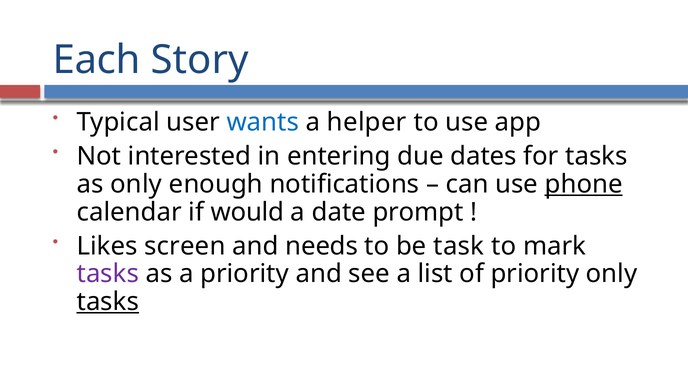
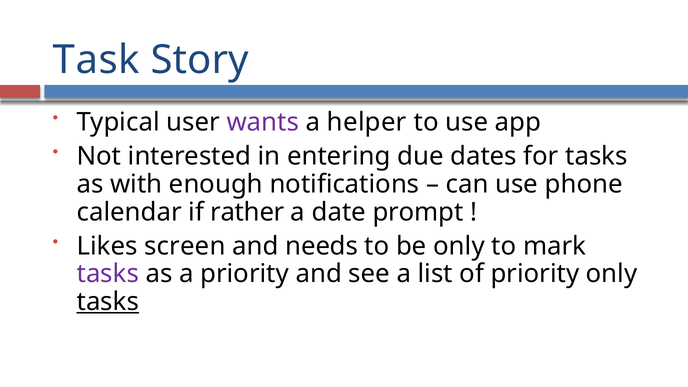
Each: Each -> Task
wants colour: blue -> purple
as only: only -> with
phone underline: present -> none
would: would -> rather
be task: task -> only
